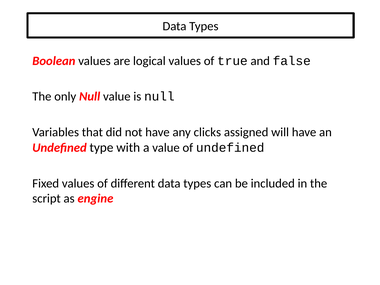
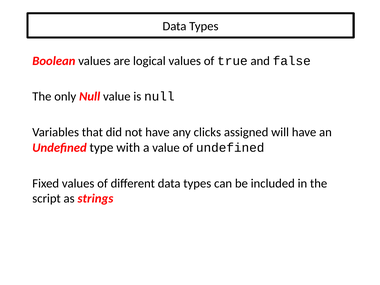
engine: engine -> strings
